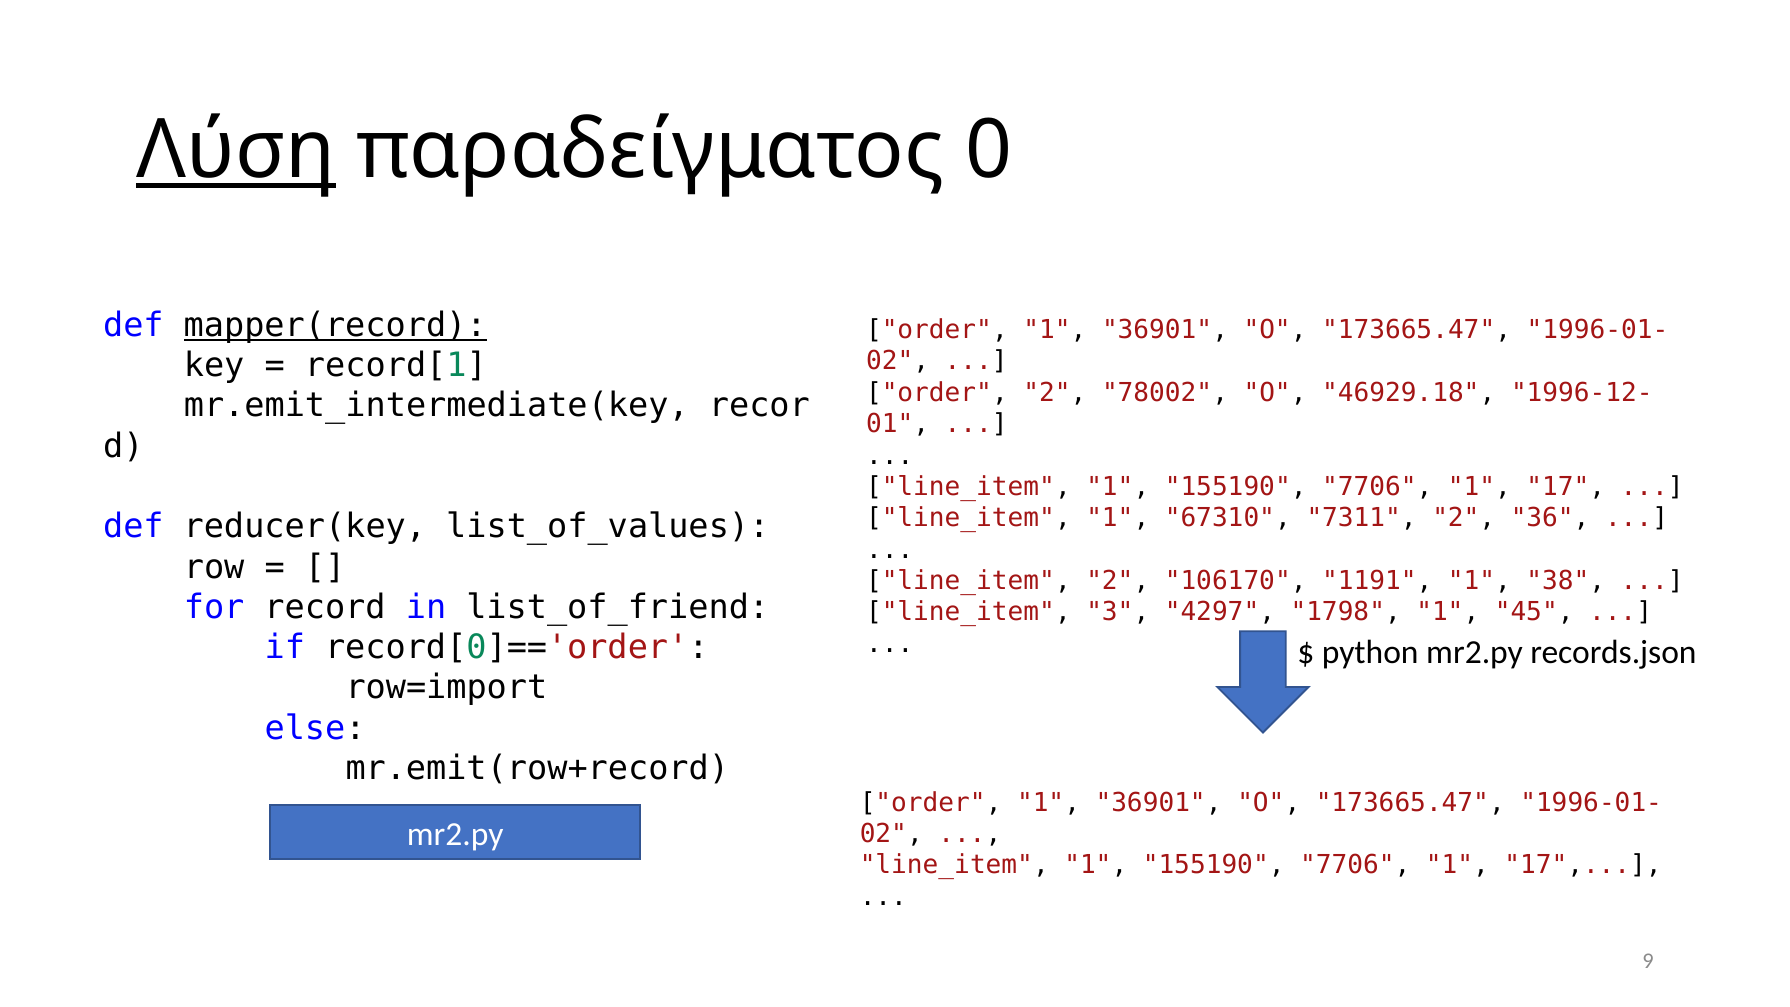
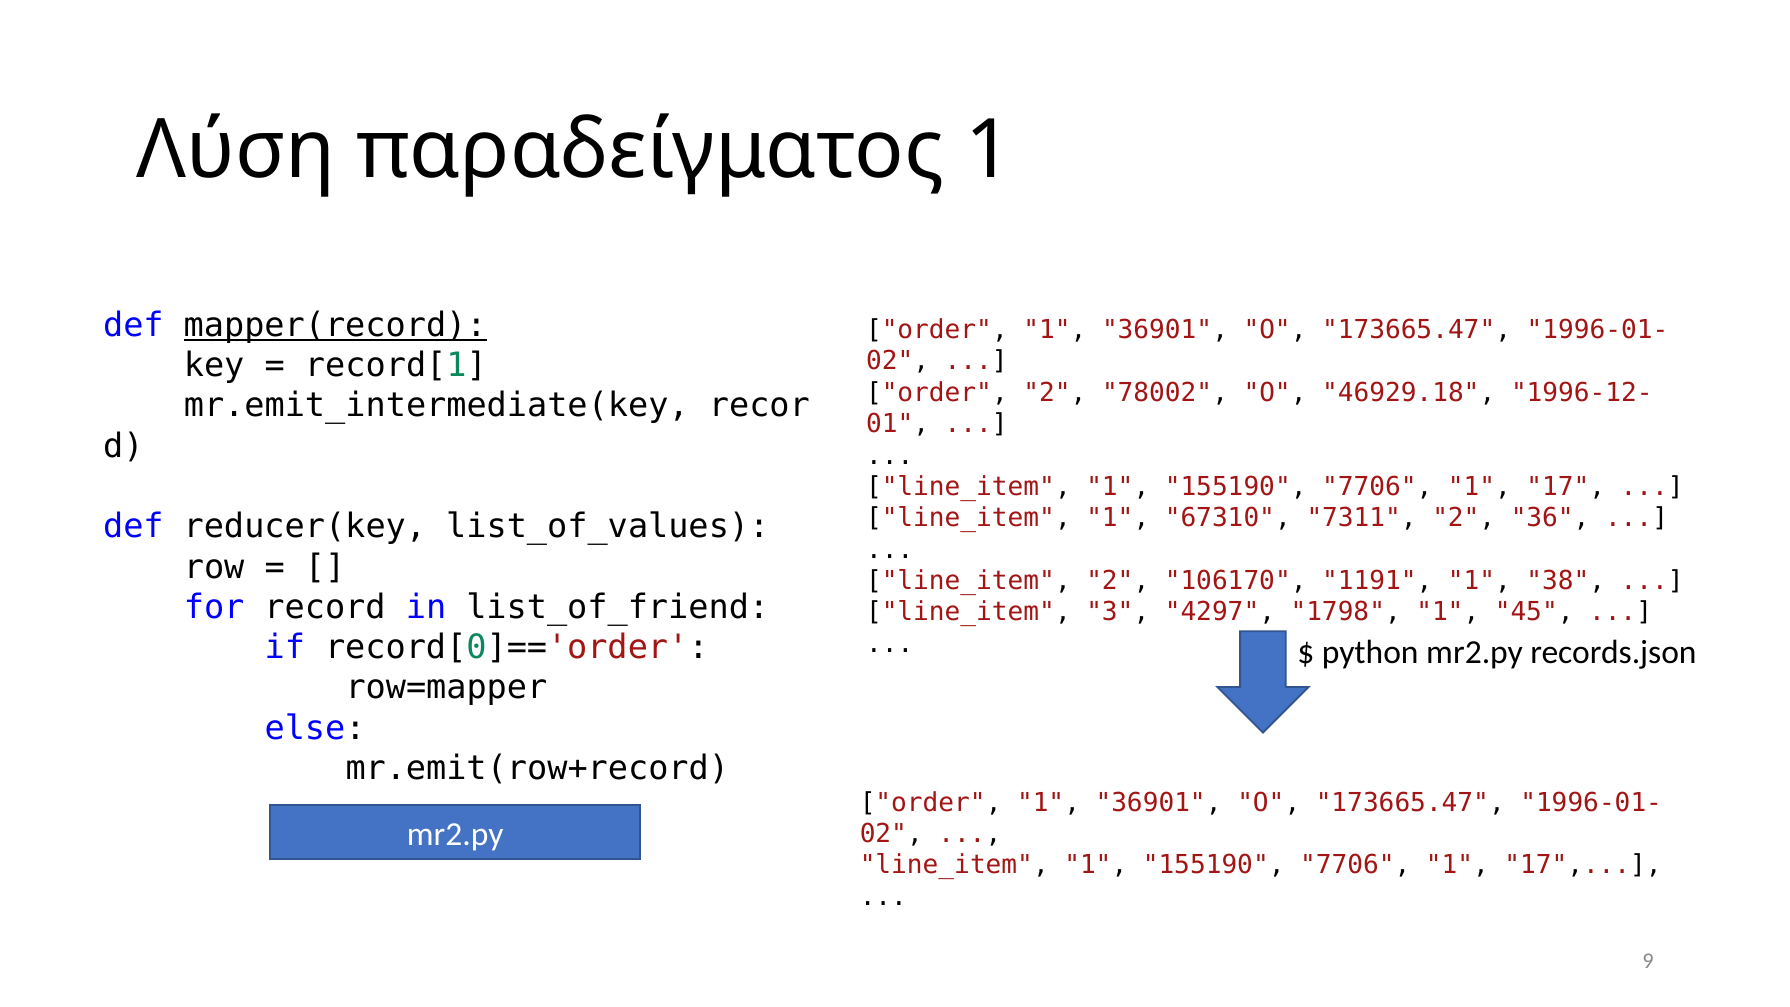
Λύση underline: present -> none
παραδείγματος 0: 0 -> 1
row=import: row=import -> row=mapper
